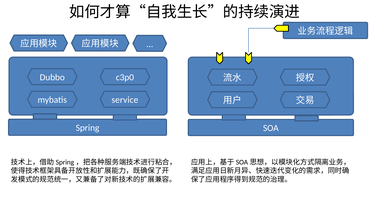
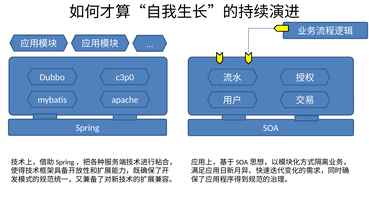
service: service -> apache
